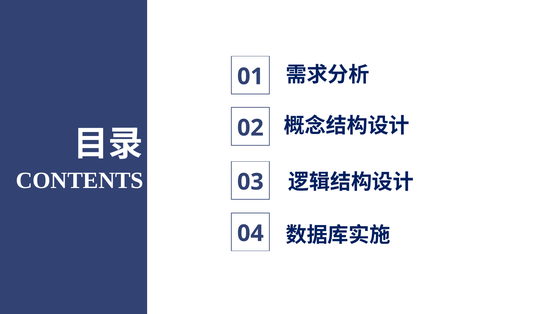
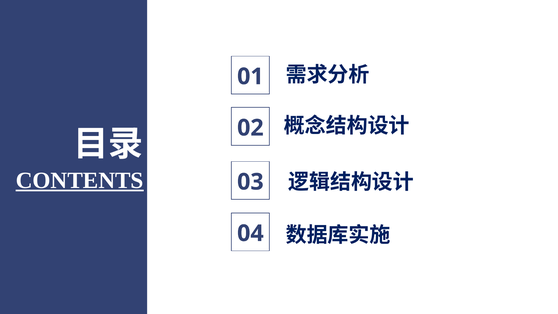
CONTENTS underline: none -> present
